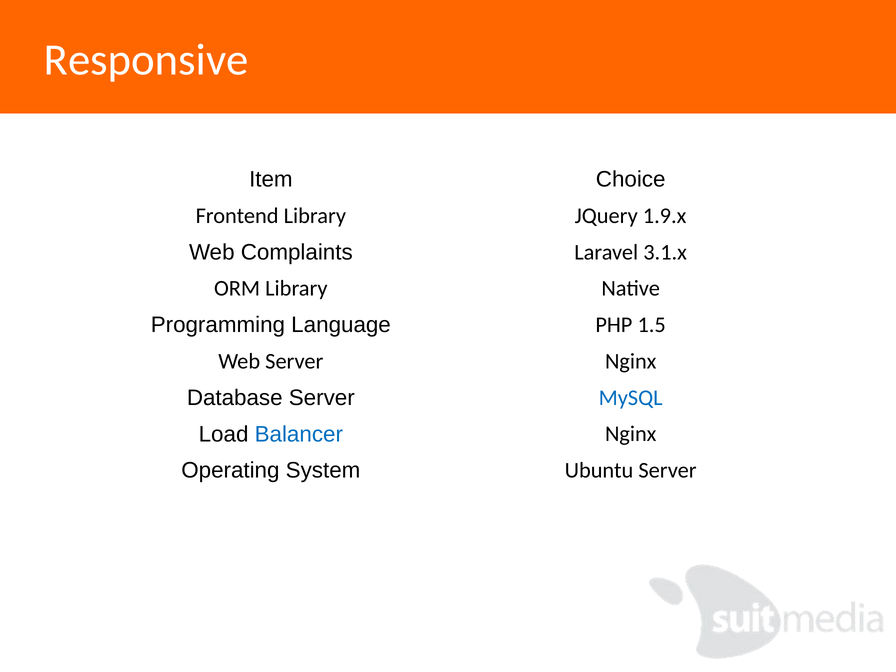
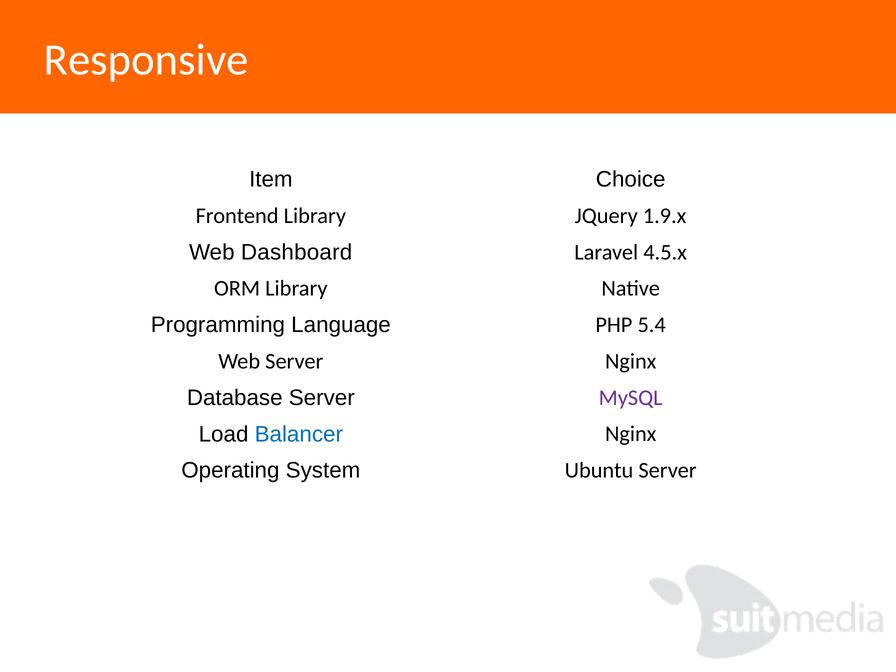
Complaints: Complaints -> Dashboard
3.1.x: 3.1.x -> 4.5.x
1.5: 1.5 -> 5.4
MySQL colour: blue -> purple
